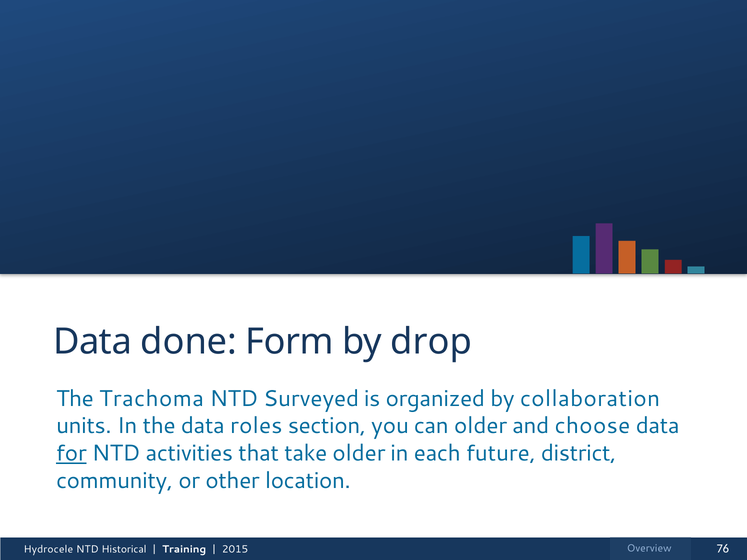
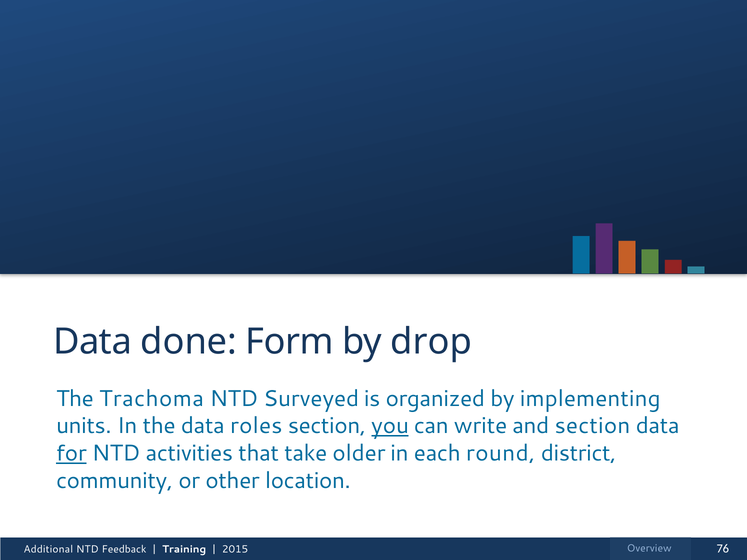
collaboration: collaboration -> implementing
you underline: none -> present
can older: older -> write
and choose: choose -> section
future: future -> round
Hydrocele: Hydrocele -> Additional
Historical: Historical -> Feedback
